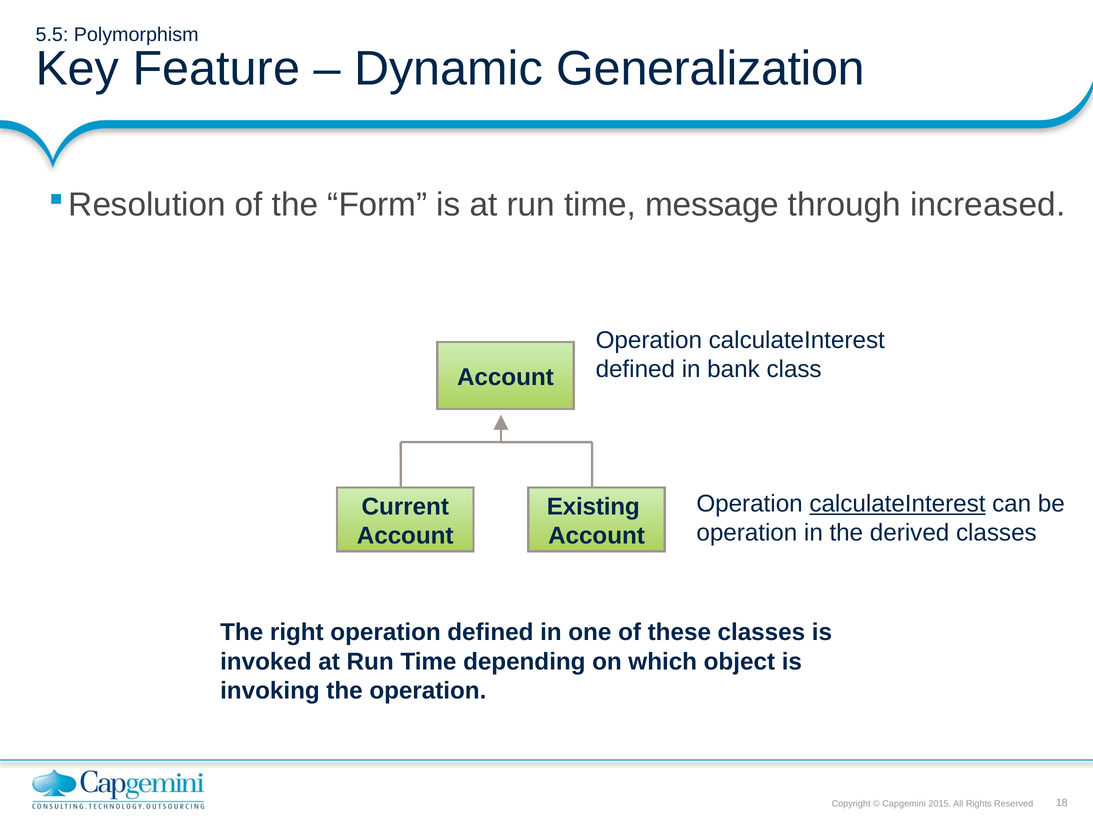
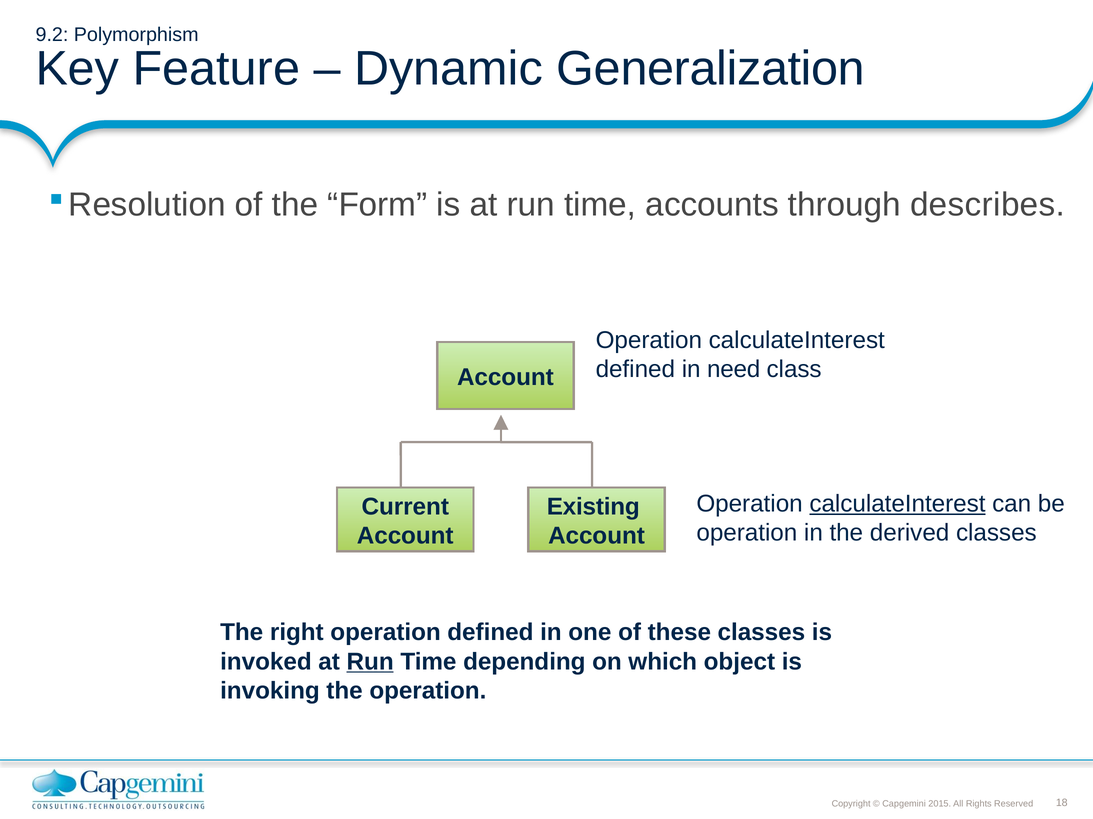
5.5: 5.5 -> 9.2
message: message -> accounts
increased: increased -> describes
bank: bank -> need
Run at (370, 662) underline: none -> present
